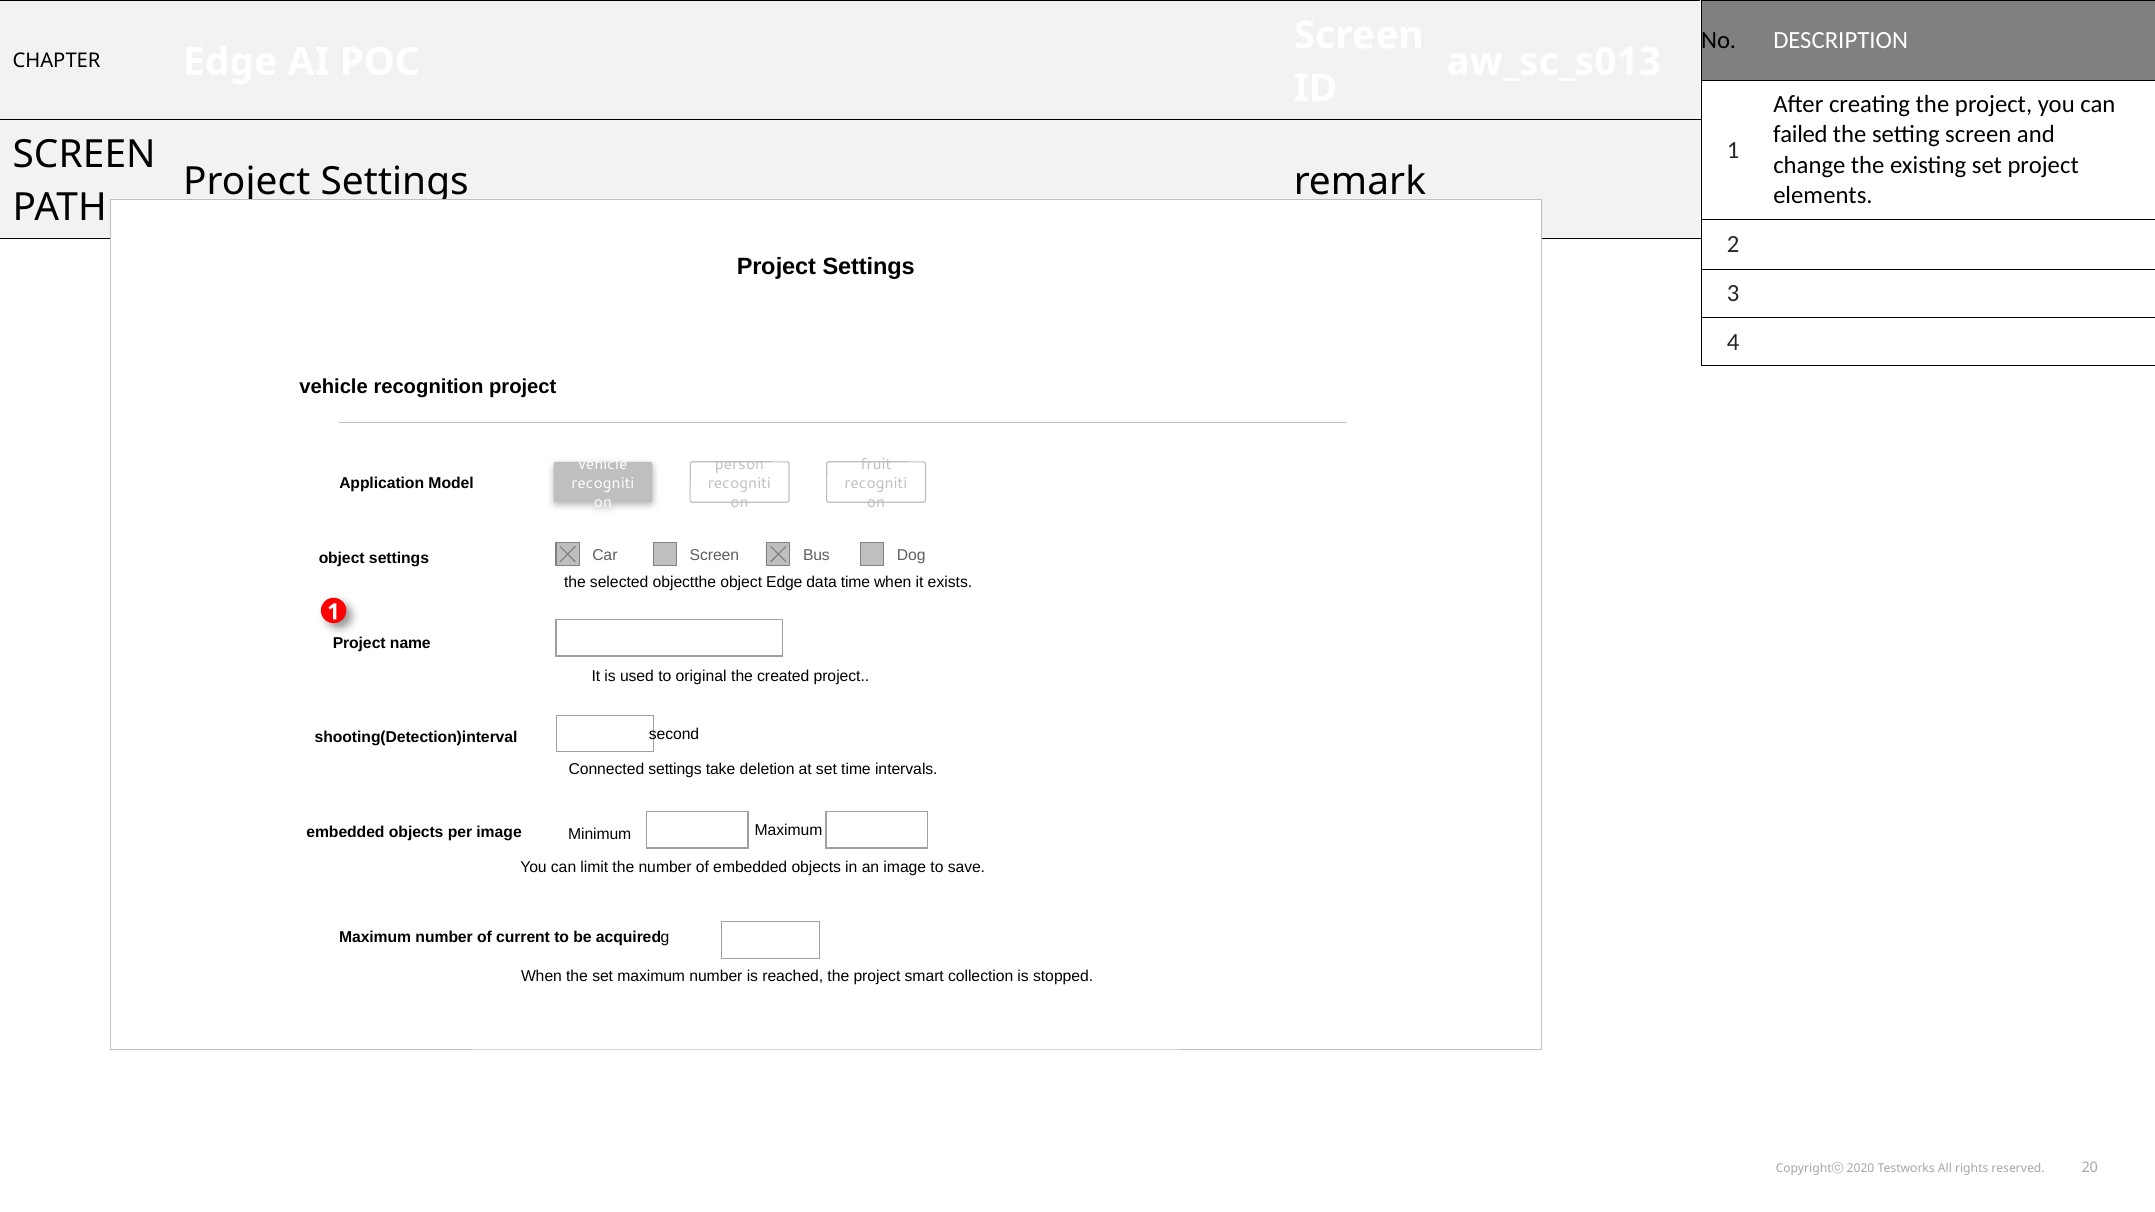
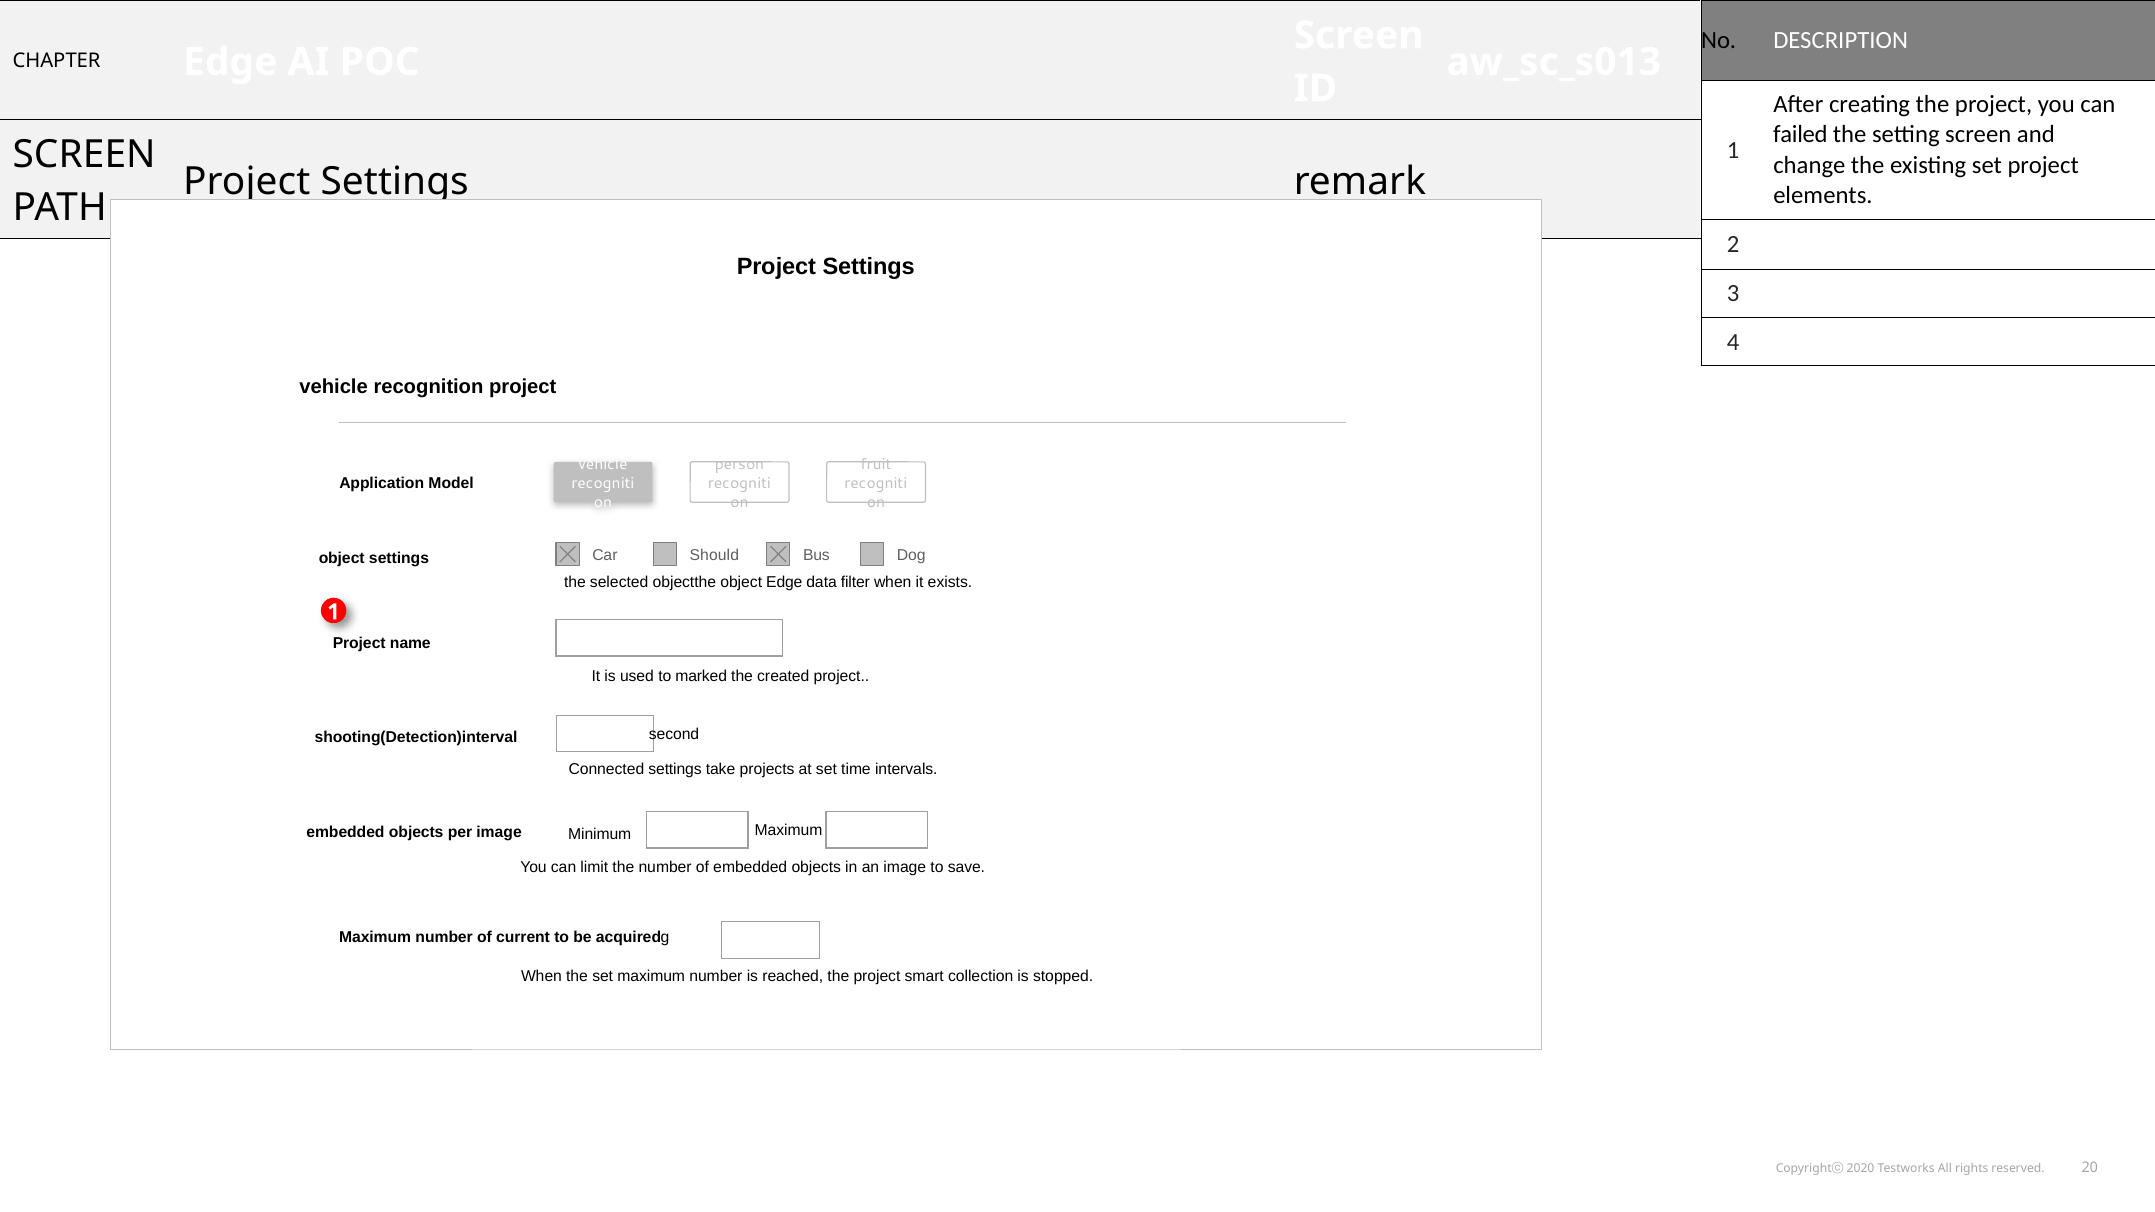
Car Screen: Screen -> Should
data time: time -> filter
original: original -> marked
deletion: deletion -> projects
